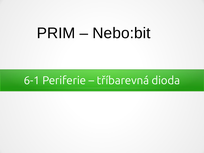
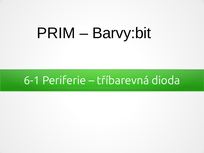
Nebo:bit: Nebo:bit -> Barvy:bit
